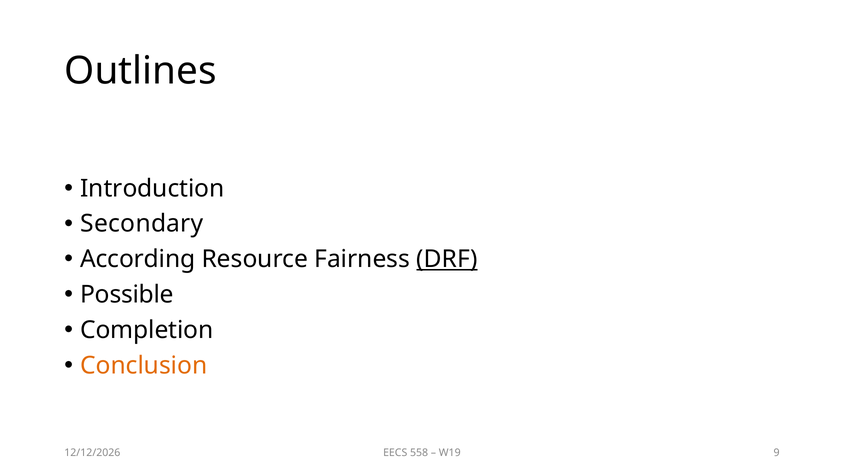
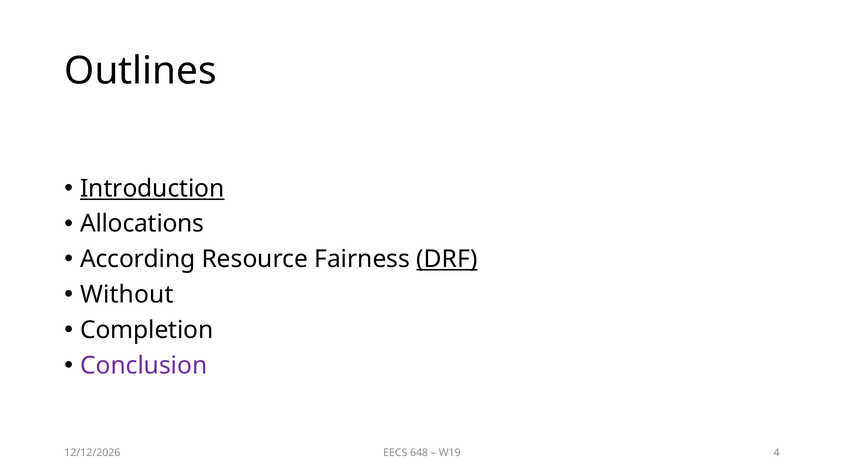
Introduction underline: none -> present
Secondary: Secondary -> Allocations
Possible: Possible -> Without
Conclusion colour: orange -> purple
558: 558 -> 648
9: 9 -> 4
